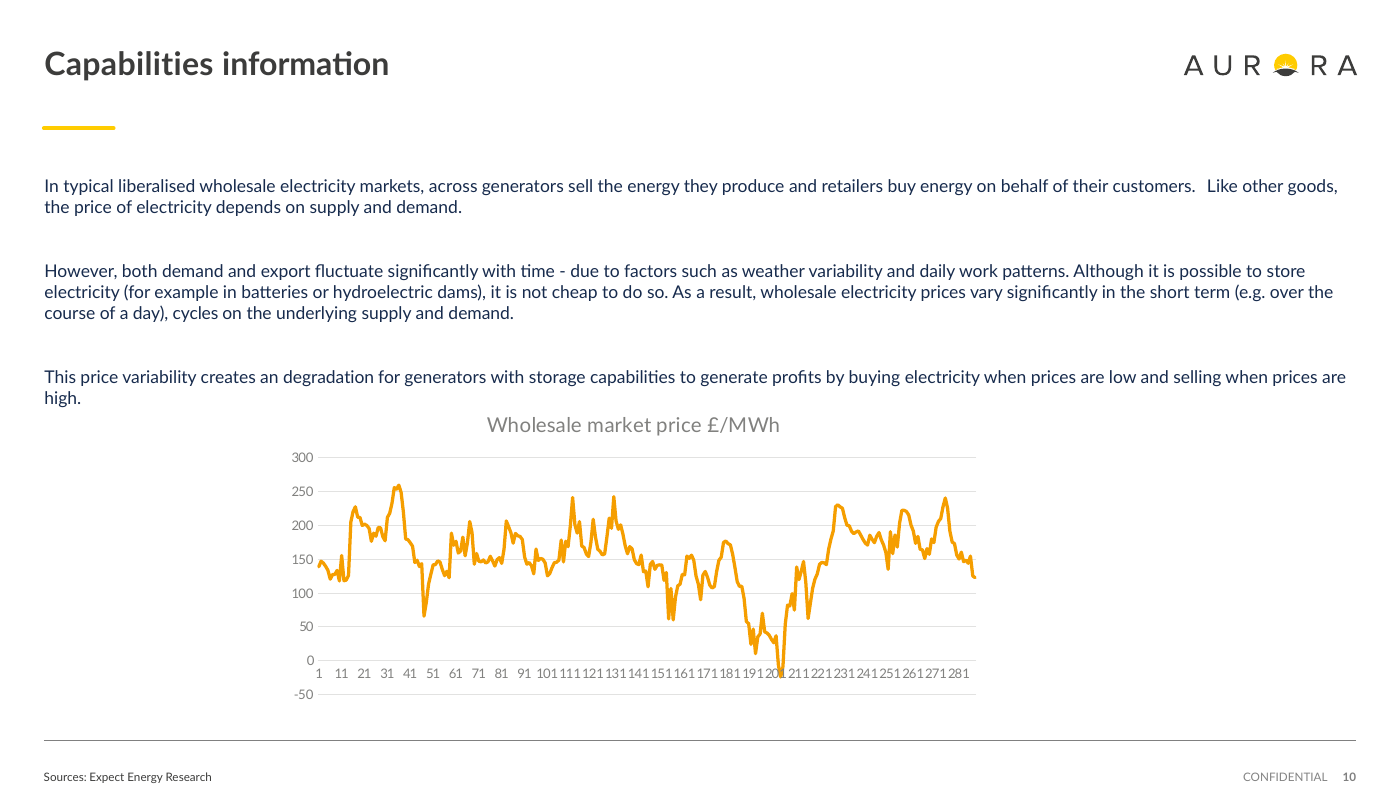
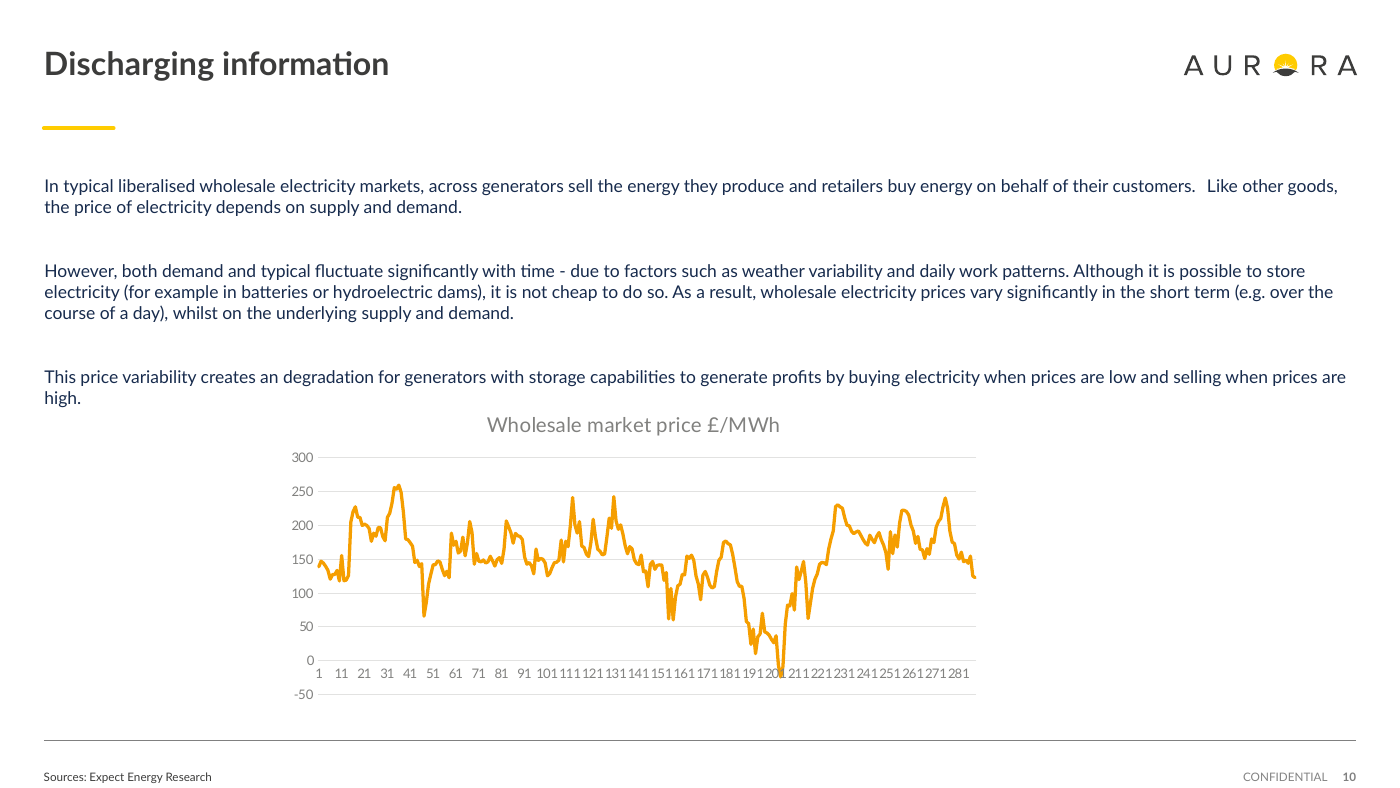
Capabilities at (129, 64): Capabilities -> Discharging
and export: export -> typical
cycles: cycles -> whilst
